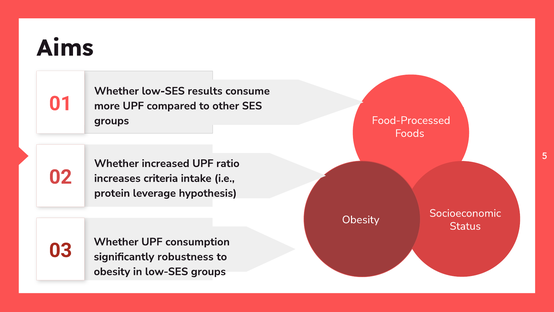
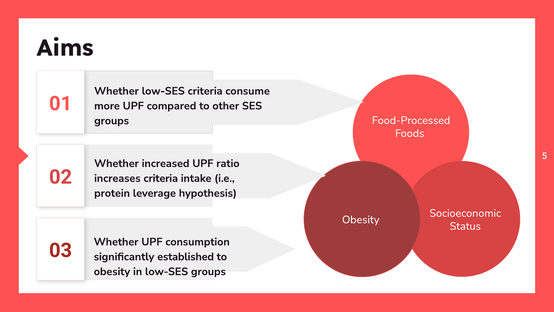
low-SES results: results -> criteria
robustness: robustness -> established
